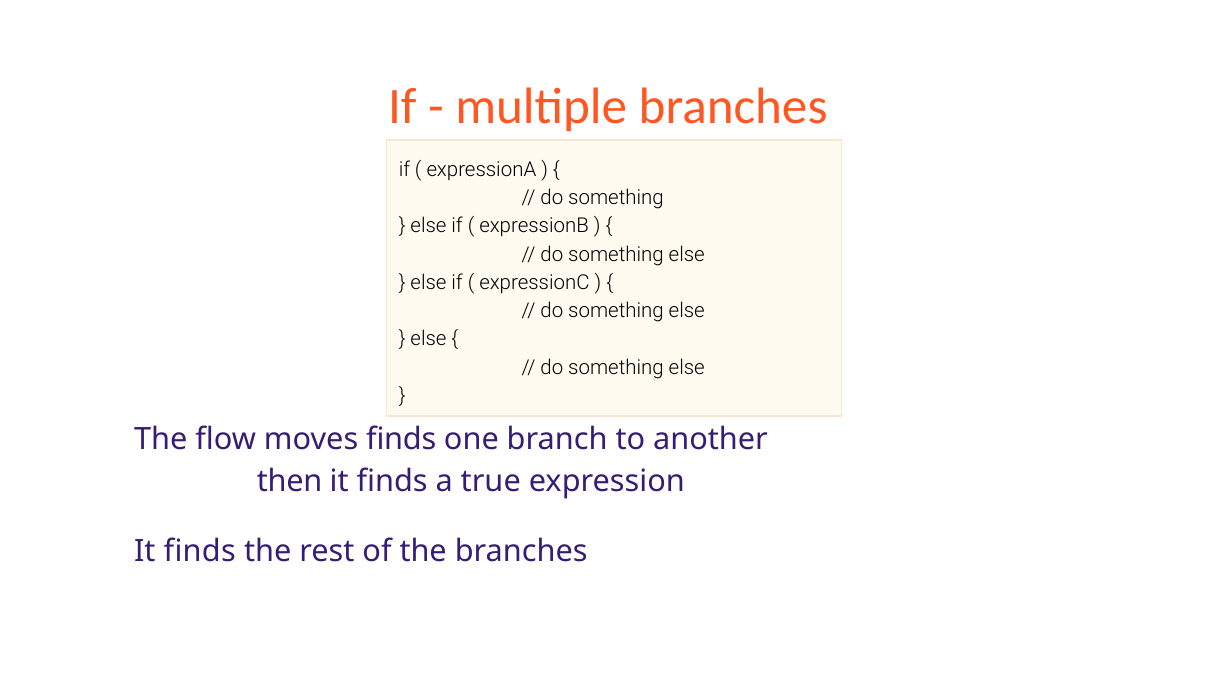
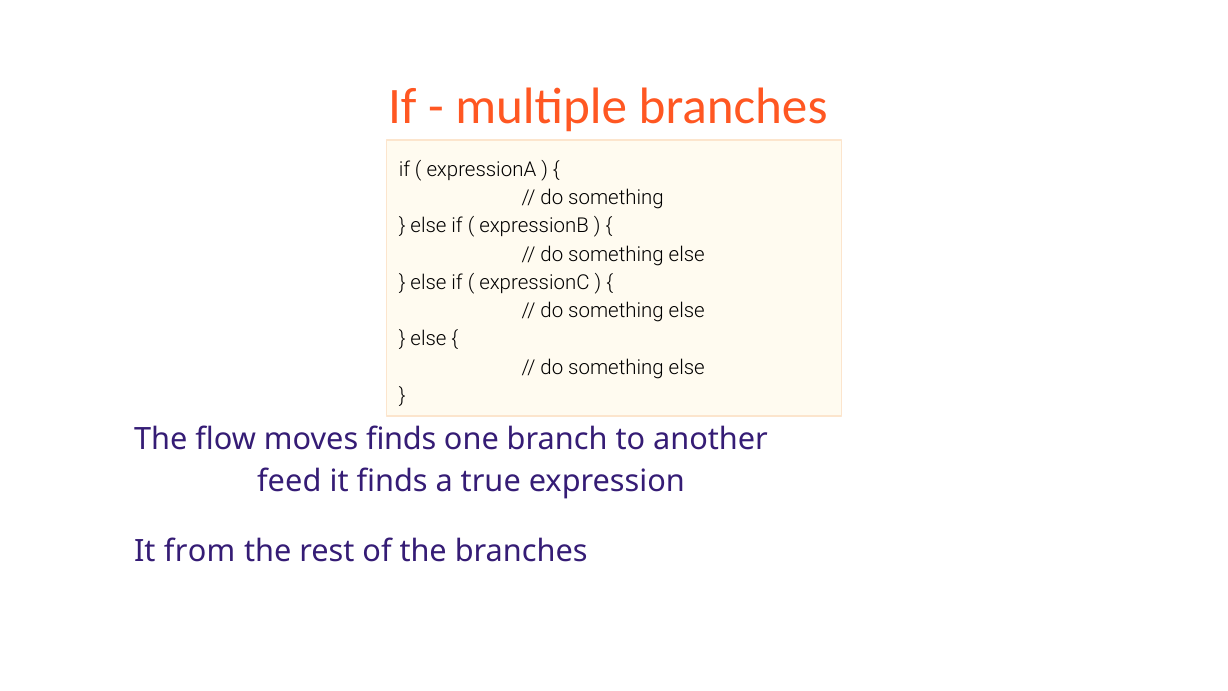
then: then -> feed
finds at (200, 551): finds -> from
